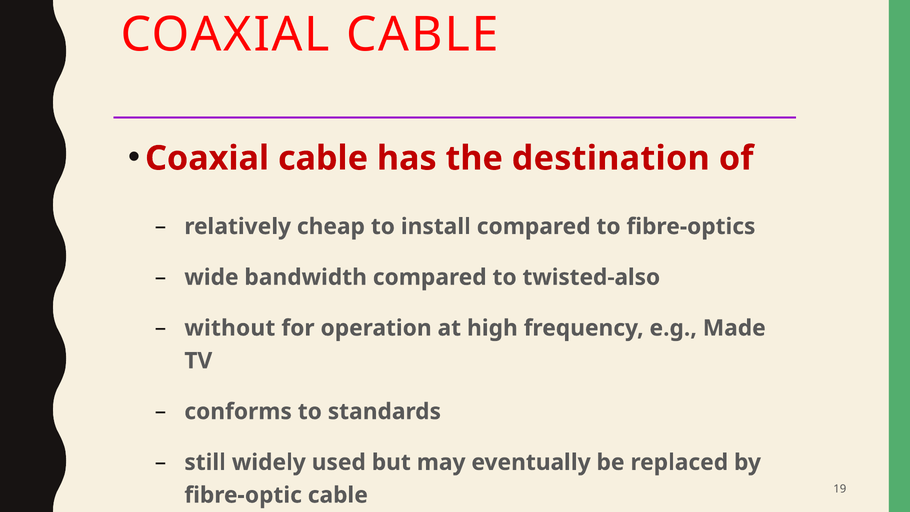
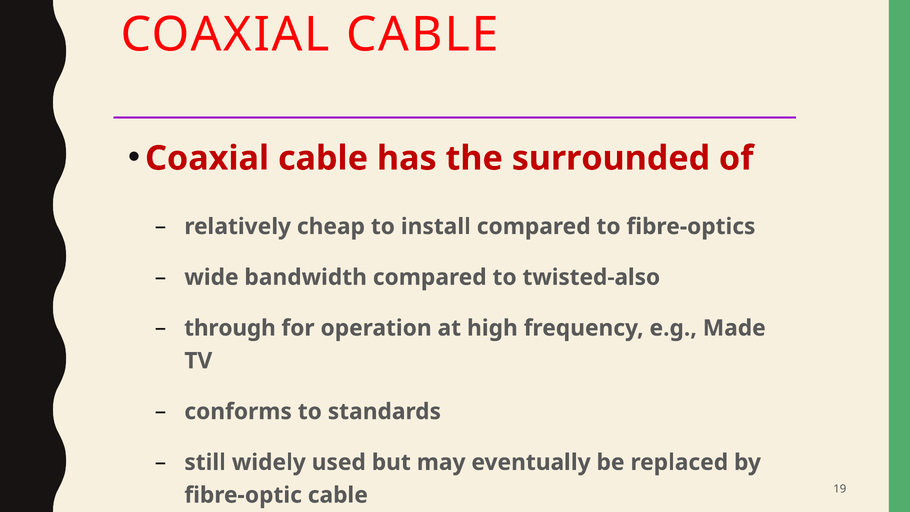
destination: destination -> surrounded
without: without -> through
